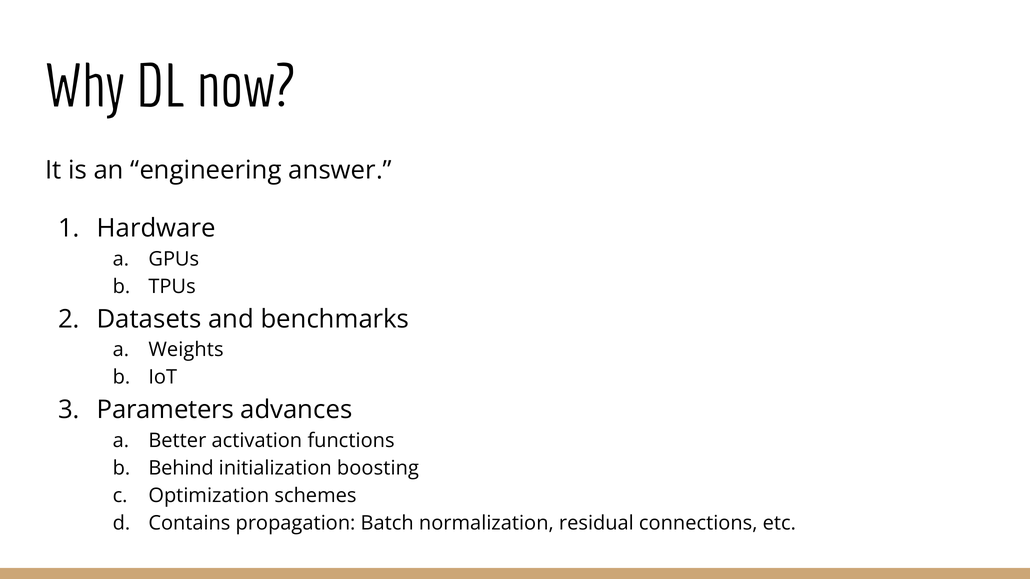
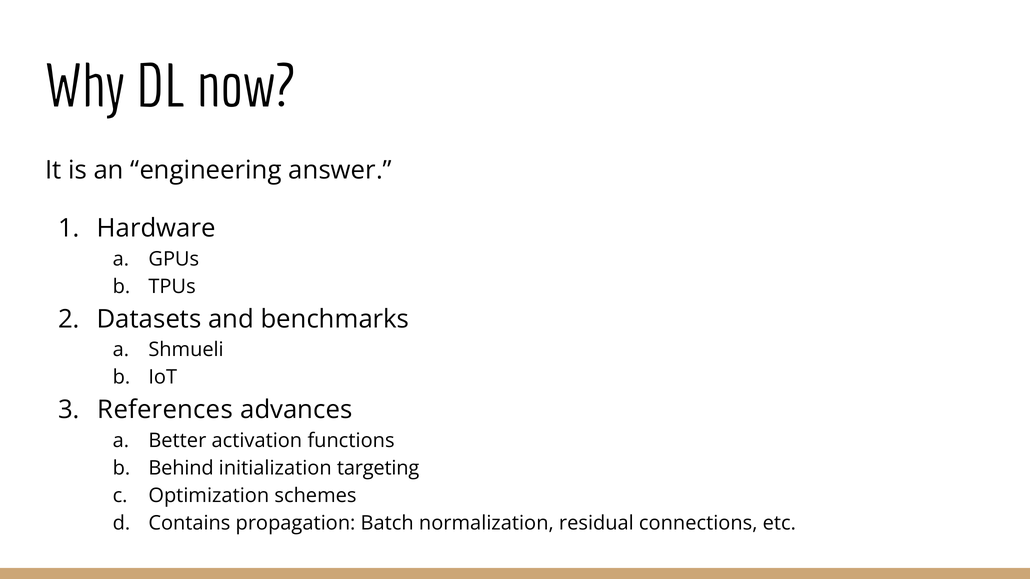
Weights: Weights -> Shmueli
Parameters: Parameters -> References
boosting: boosting -> targeting
